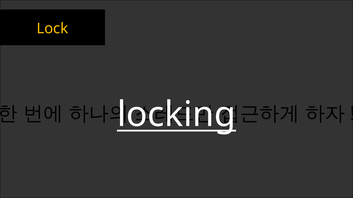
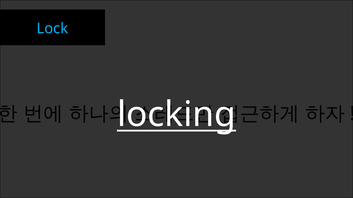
Lock colour: yellow -> light blue
